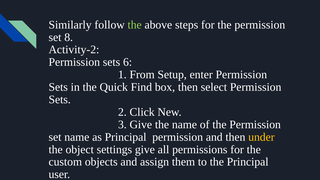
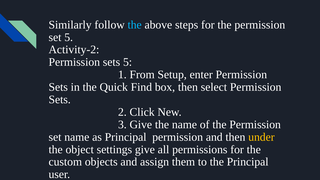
the at (135, 25) colour: light green -> light blue
set 8: 8 -> 5
sets 6: 6 -> 5
